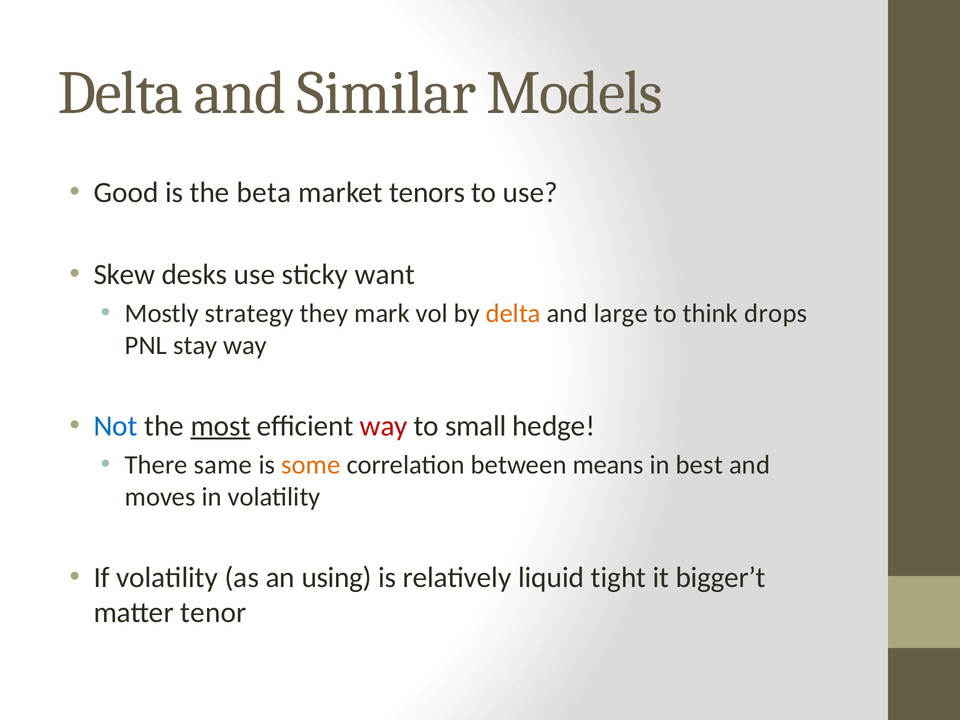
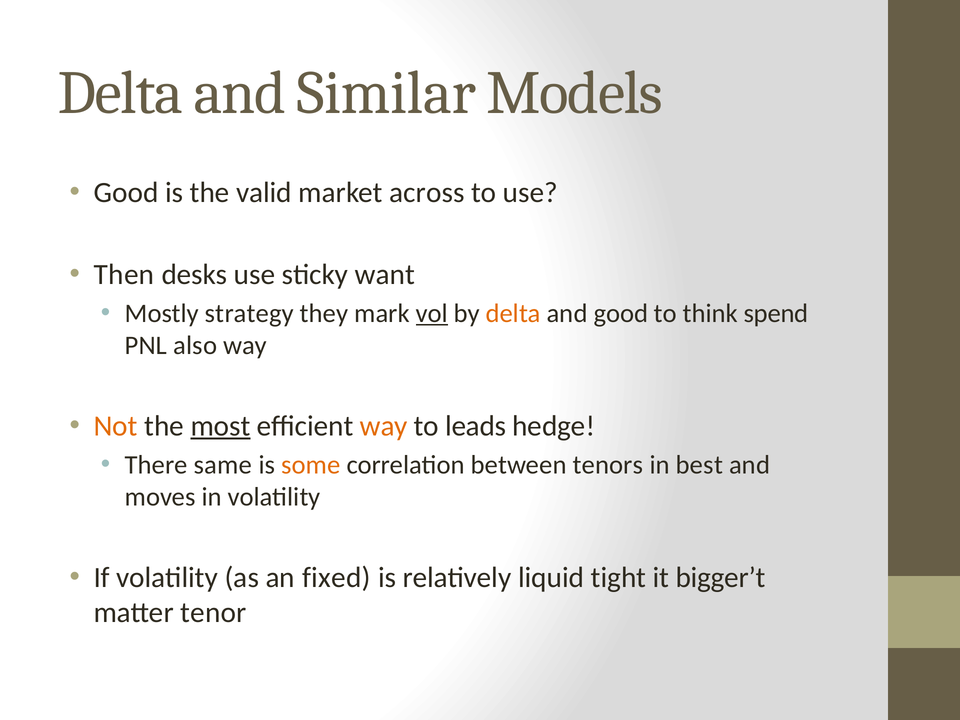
beta: beta -> valid
tenors: tenors -> across
Skew: Skew -> Then
vol underline: none -> present
and large: large -> good
drops: drops -> spend
stay: stay -> also
Not colour: blue -> orange
way at (384, 426) colour: red -> orange
small: small -> leads
means: means -> tenors
using: using -> fixed
